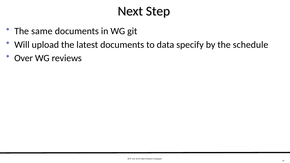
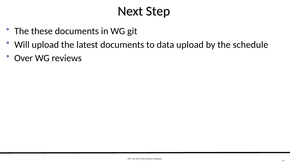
same: same -> these
data specify: specify -> upload
